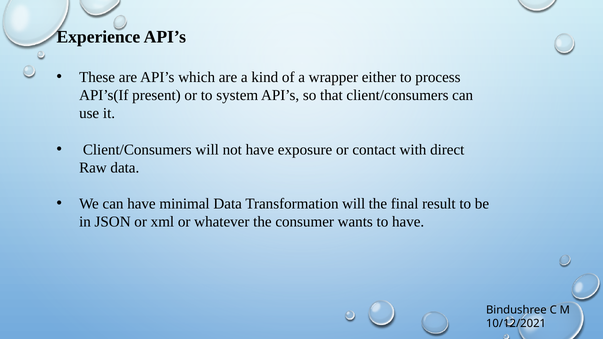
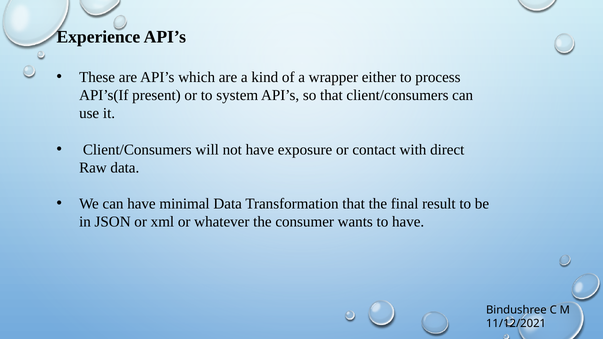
Transformation will: will -> that
10/12/2021: 10/12/2021 -> 11/12/2021
